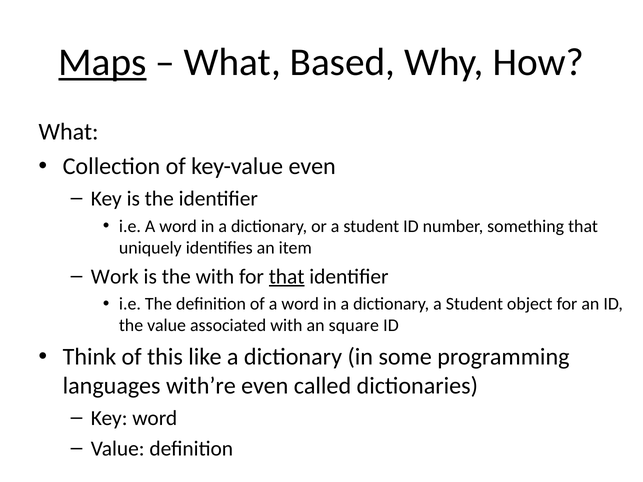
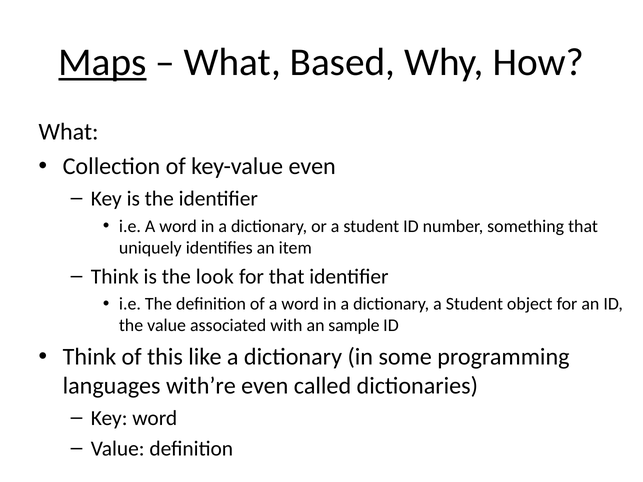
Work at (115, 277): Work -> Think
the with: with -> look
that at (287, 277) underline: present -> none
square: square -> sample
